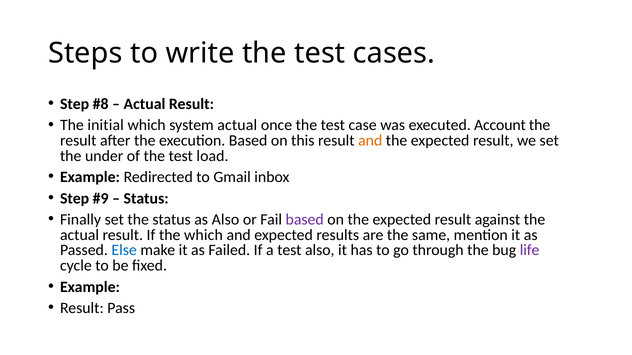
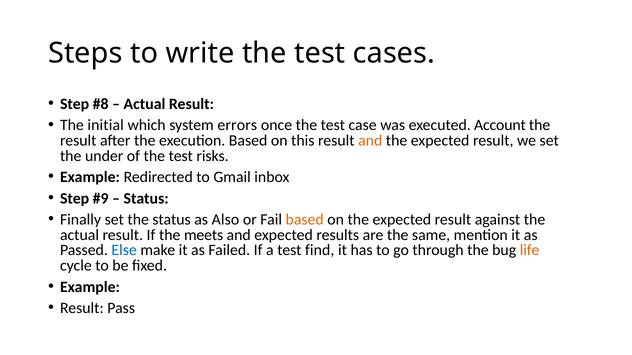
system actual: actual -> errors
load: load -> risks
based at (305, 220) colour: purple -> orange
the which: which -> meets
test also: also -> find
life colour: purple -> orange
